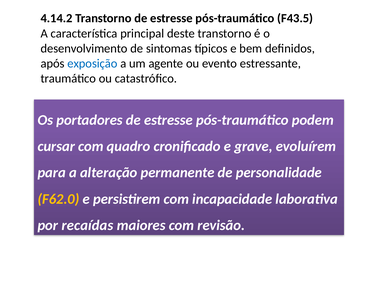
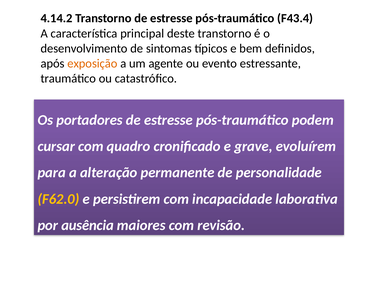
F43.5: F43.5 -> F43.4
exposição colour: blue -> orange
recaídas: recaídas -> ausência
